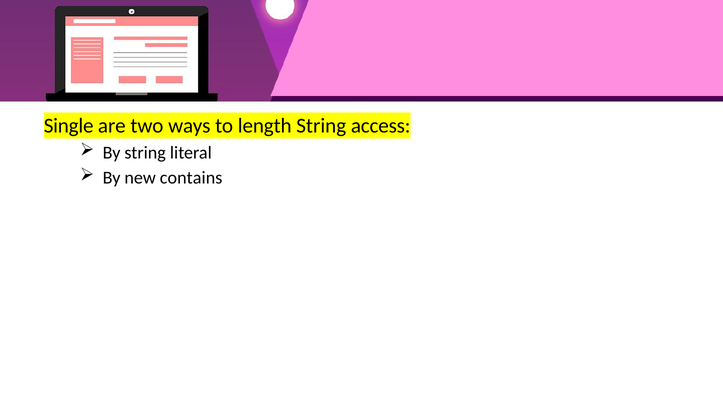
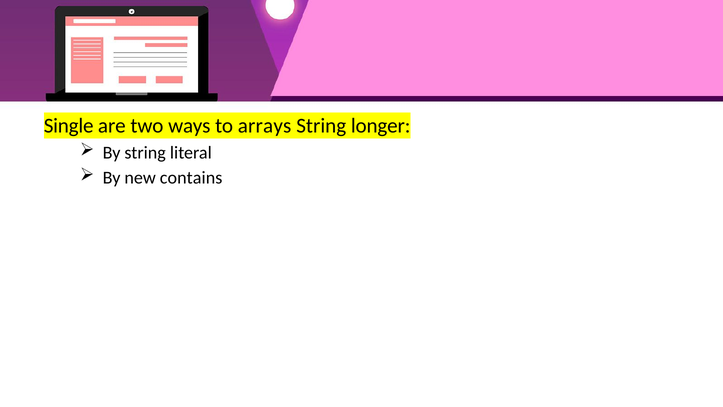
length: length -> arrays
access: access -> longer
